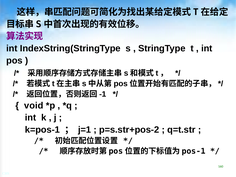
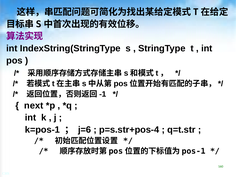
void: void -> next
j=1: j=1 -> j=6
p=s.str+pos-2: p=s.str+pos-2 -> p=s.str+pos-4
